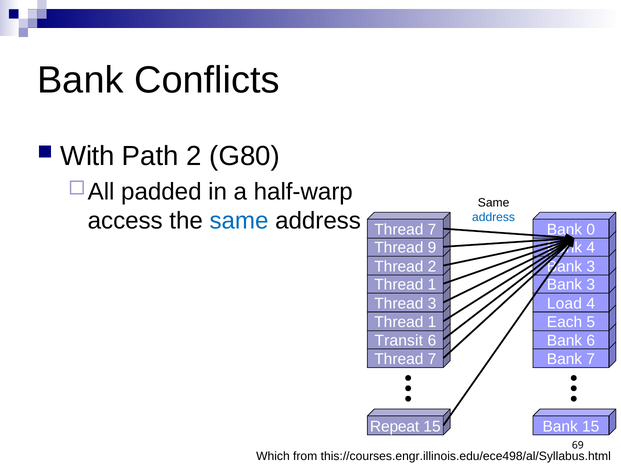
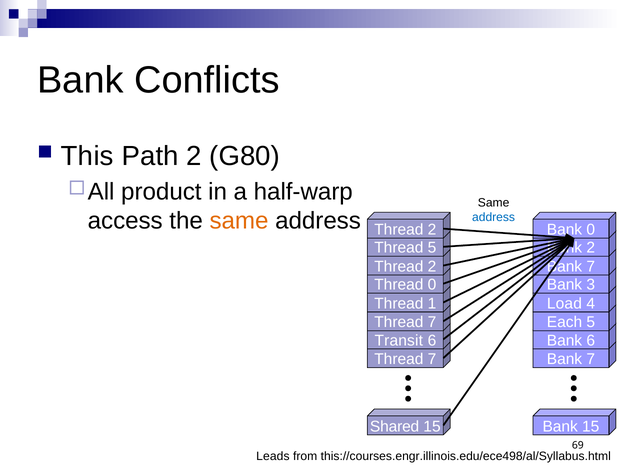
With: With -> This
padded: padded -> product
same at (239, 221) colour: blue -> orange
7 at (432, 230): 7 -> 2
Thread 9: 9 -> 5
4 at (591, 248): 4 -> 2
3 at (591, 266): 3 -> 7
1 at (432, 285): 1 -> 0
Thread 3: 3 -> 1
1 at (432, 322): 1 -> 7
Repeat: Repeat -> Shared
Which: Which -> Leads
